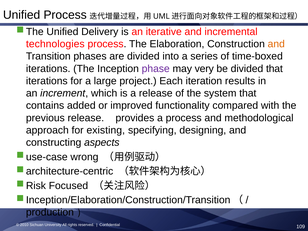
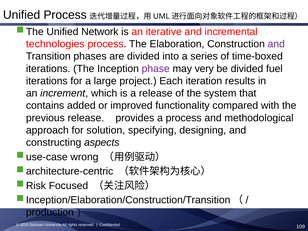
Delivery: Delivery -> Network
and at (276, 44) colour: orange -> purple
divided that: that -> fuel
existing: existing -> solution
